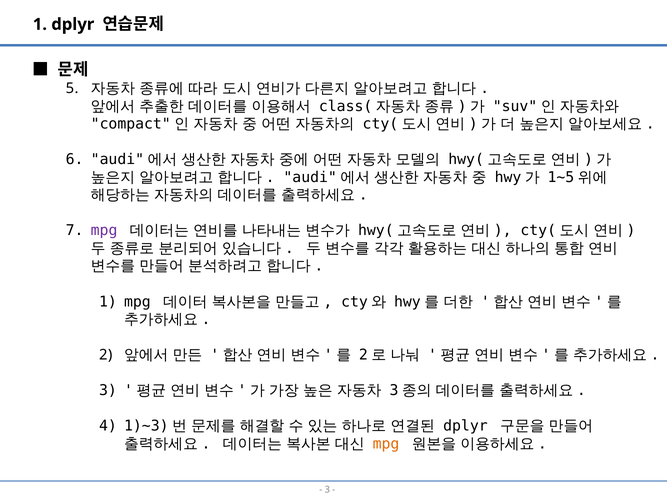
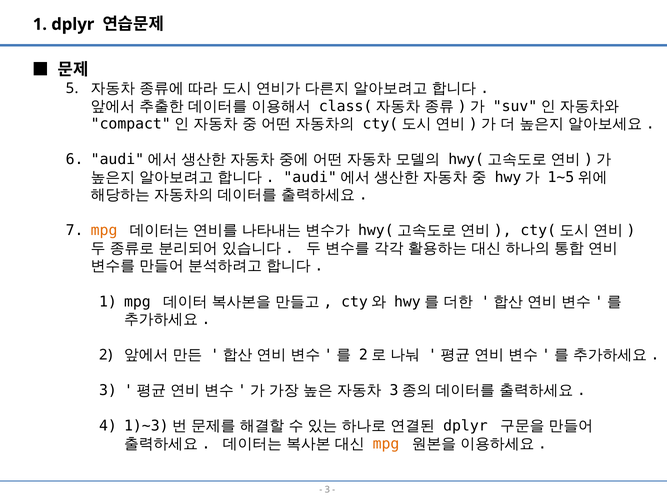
mpg at (104, 231) colour: purple -> orange
